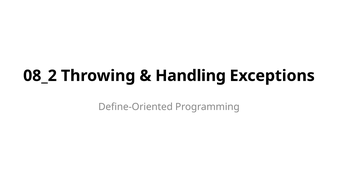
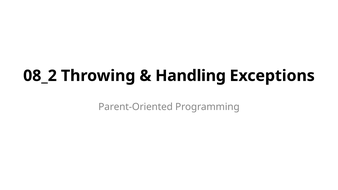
Define-Oriented: Define-Oriented -> Parent-Oriented
